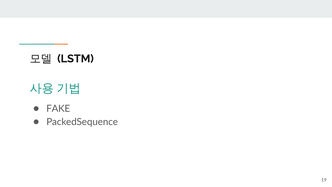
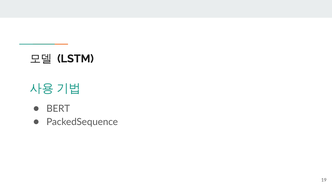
FAKE: FAKE -> BERT
